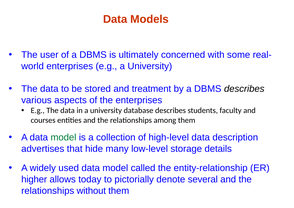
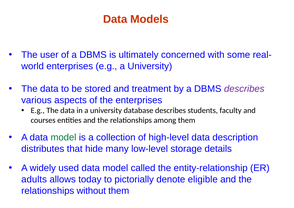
describes at (244, 89) colour: black -> purple
advertises: advertises -> distributes
higher: higher -> adults
several: several -> eligible
